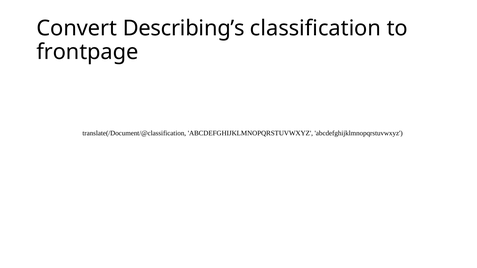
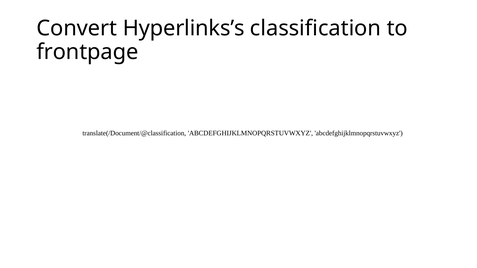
Describing’s: Describing’s -> Hyperlinks’s
